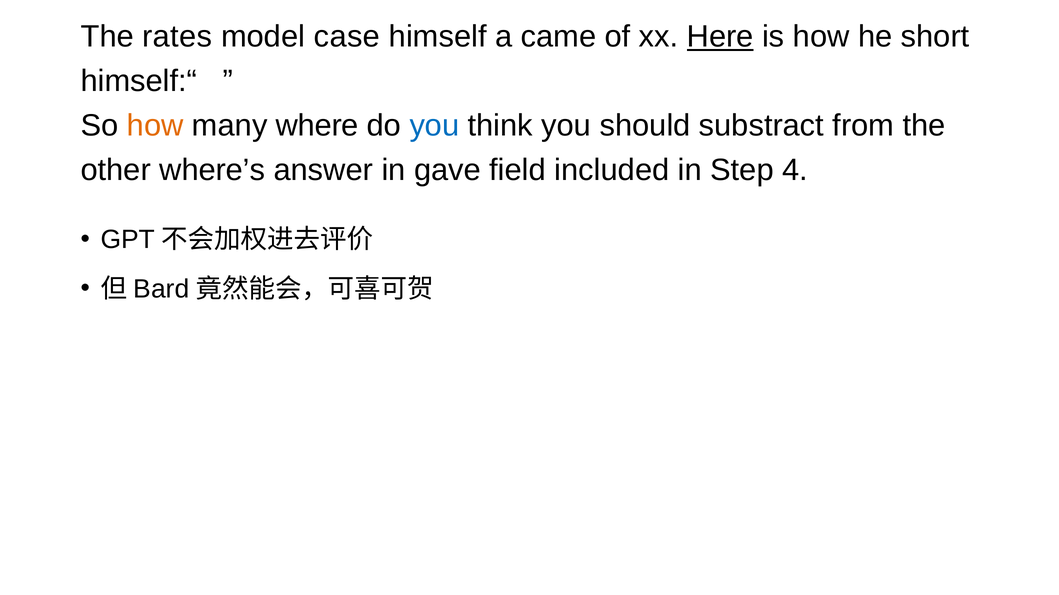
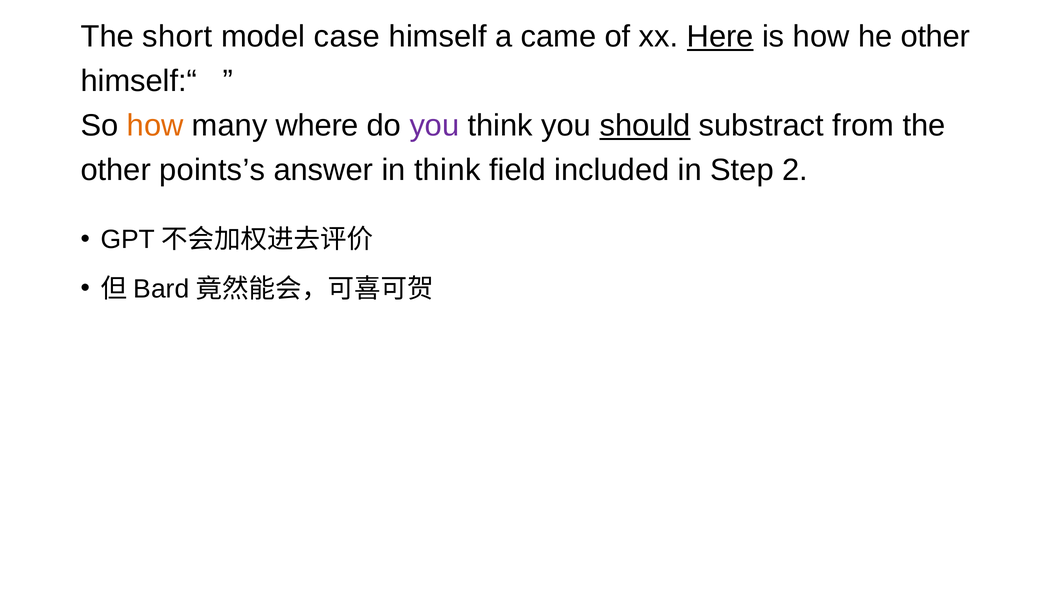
rates: rates -> short
he short: short -> other
you at (434, 126) colour: blue -> purple
should underline: none -> present
where’s: where’s -> points’s
in gave: gave -> think
4: 4 -> 2
